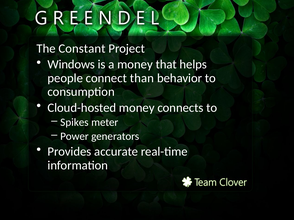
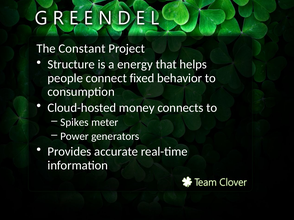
Windows: Windows -> Structure
a money: money -> energy
than: than -> fixed
